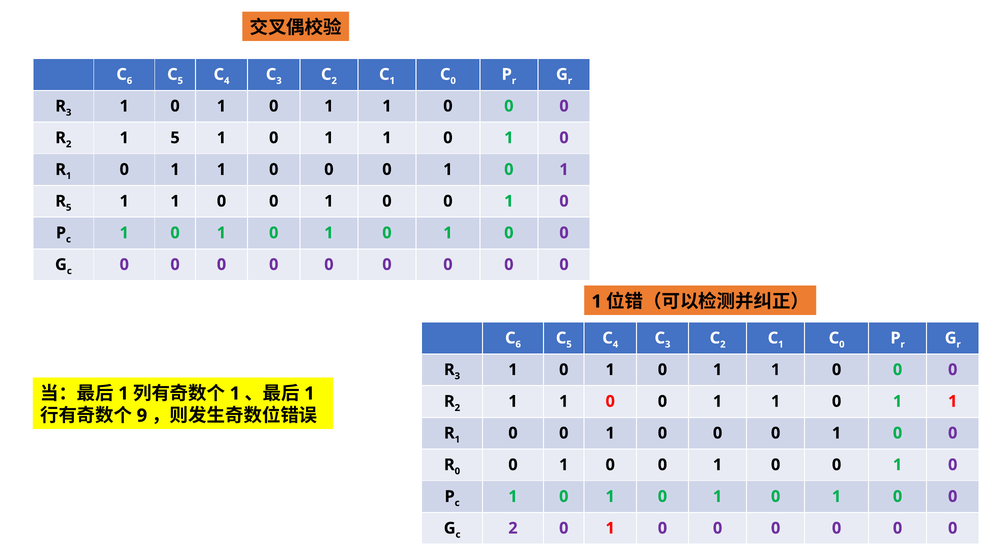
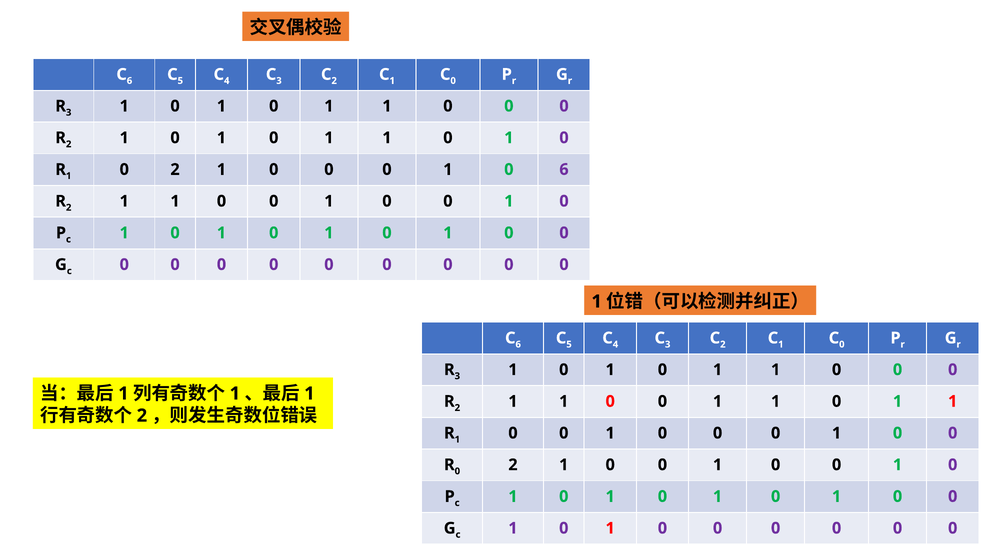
5 at (175, 138): 5 -> 0
1 at (175, 169): 1 -> 2
1 at (564, 169): 1 -> 6
5 at (69, 208): 5 -> 2
9 at (142, 416): 9 -> 2
0 at (513, 465): 0 -> 2
2 at (513, 528): 2 -> 1
